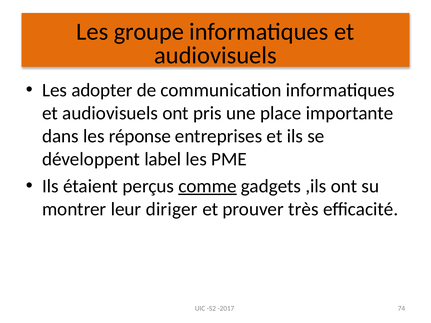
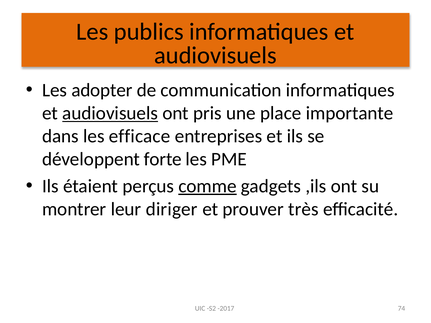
groupe: groupe -> publics
audiovisuels at (110, 113) underline: none -> present
réponse: réponse -> efficace
label: label -> forte
